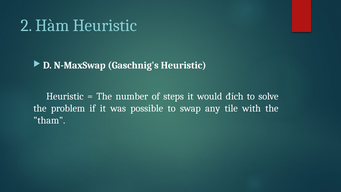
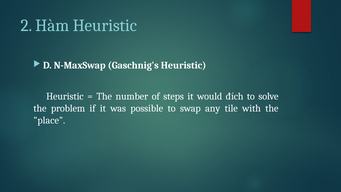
tham: tham -> place
